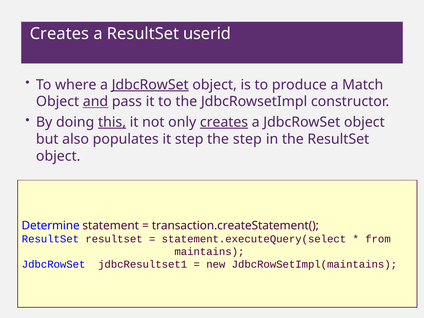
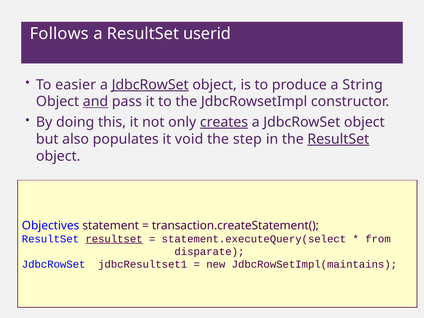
Creates at (59, 34): Creates -> Follows
where: where -> easier
Match: Match -> String
this underline: present -> none
it step: step -> void
ResultSet at (338, 139) underline: none -> present
Determine: Determine -> Objectives
resultset at (114, 239) underline: none -> present
maintains: maintains -> disparate
